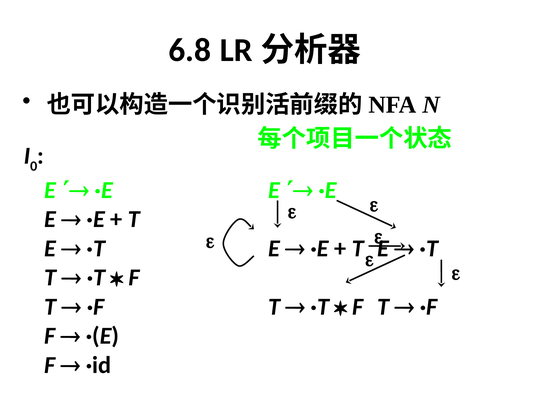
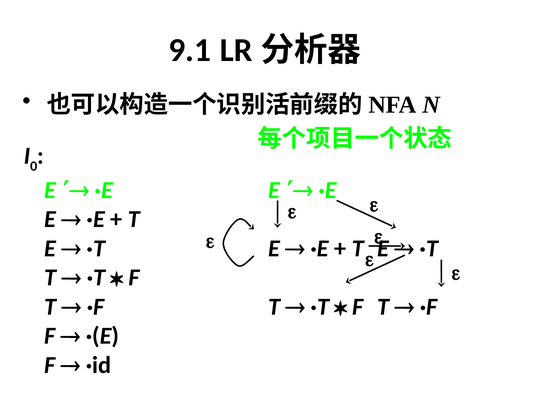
6.8: 6.8 -> 9.1
